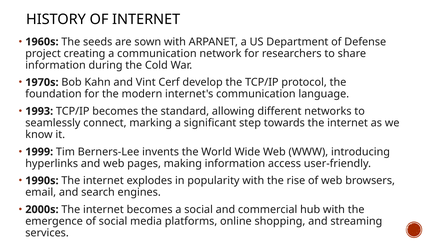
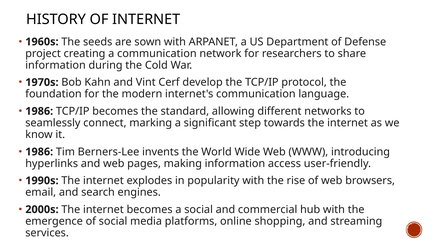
1993 at (39, 111): 1993 -> 1986
1999 at (39, 152): 1999 -> 1986
